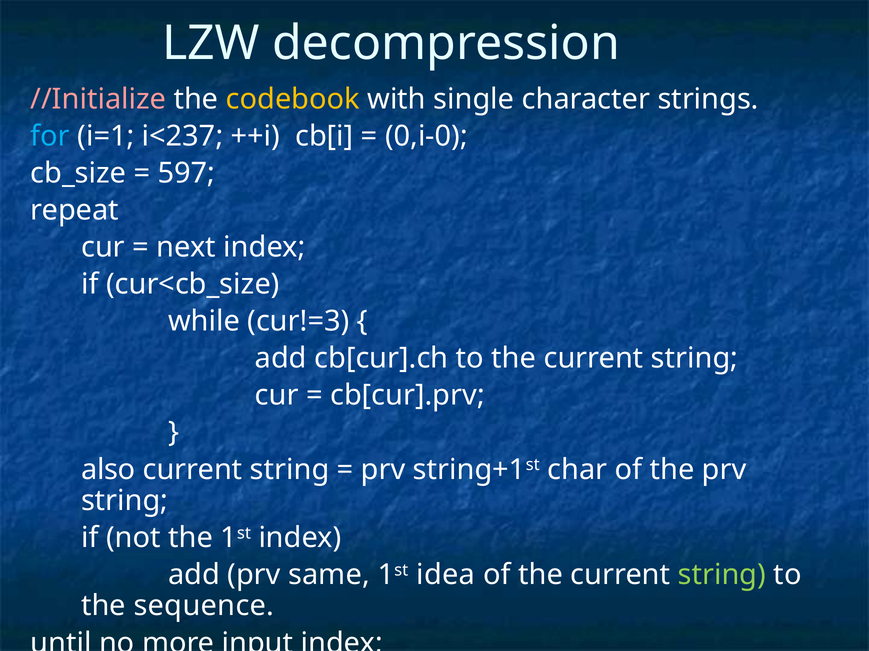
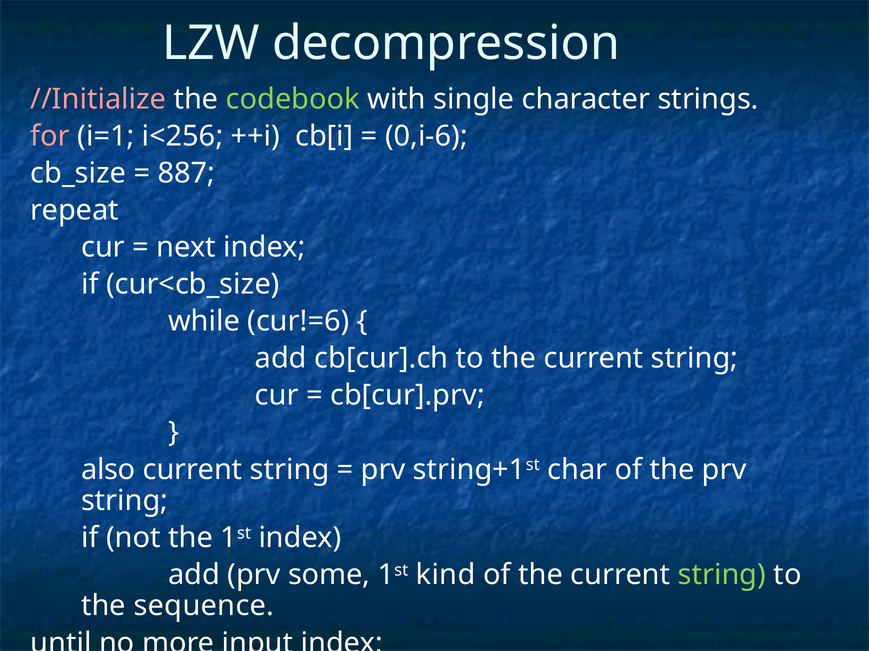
codebook colour: yellow -> light green
for colour: light blue -> pink
i<237: i<237 -> i<256
0,i-0: 0,i-0 -> 0,i-6
597: 597 -> 887
cur!=3: cur!=3 -> cur!=6
same: same -> some
idea: idea -> kind
